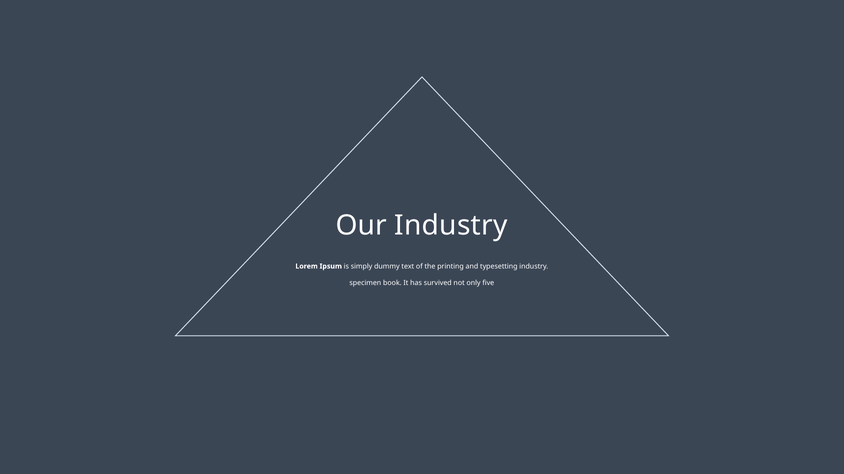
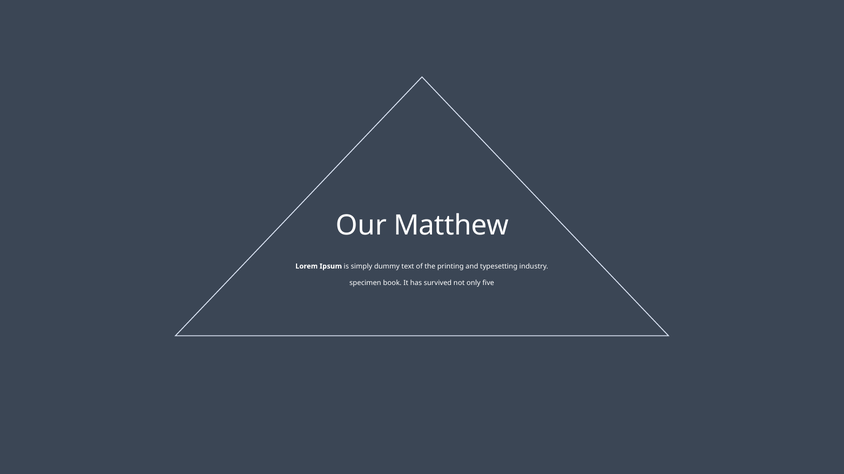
Our Industry: Industry -> Matthew
